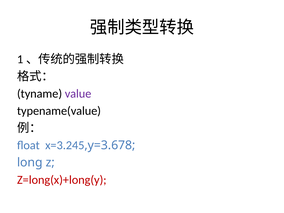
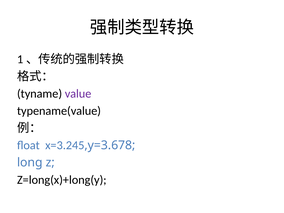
Z=long(x)+long(y colour: red -> black
